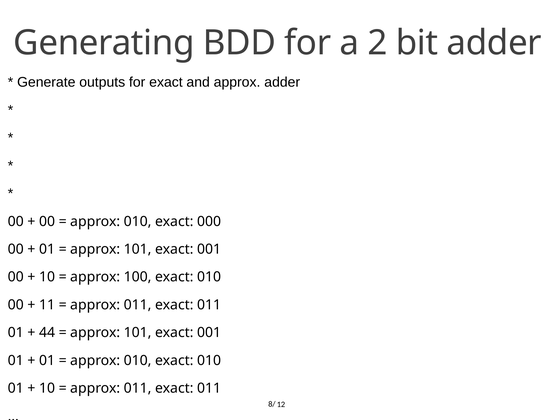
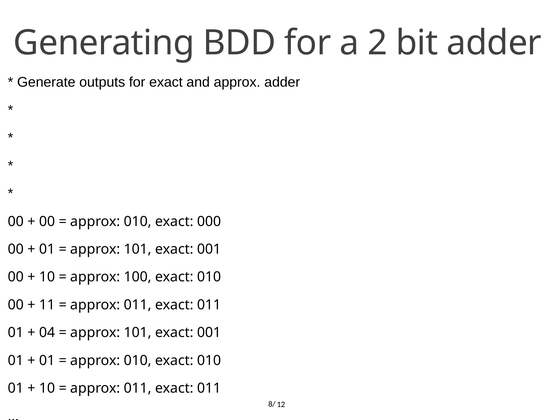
44: 44 -> 04
